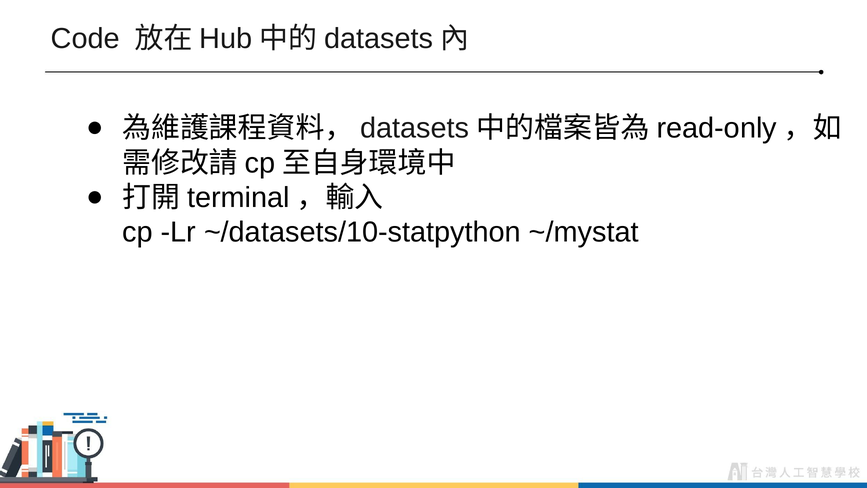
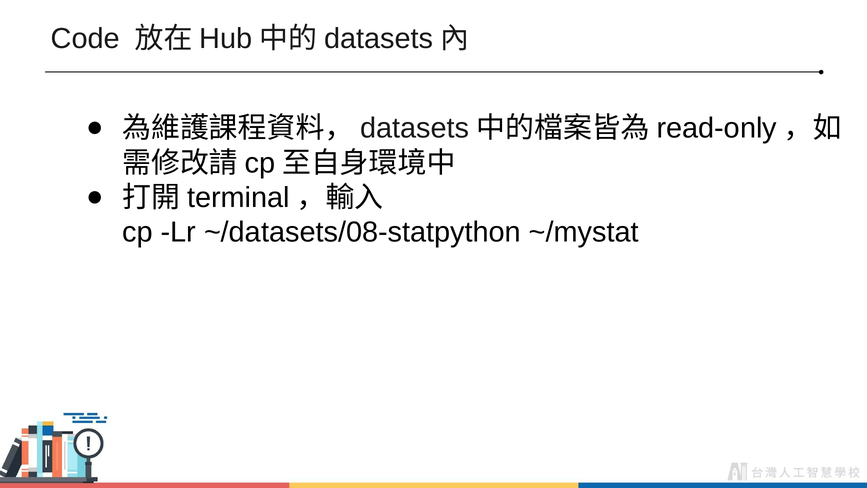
~/datasets/10-statpython: ~/datasets/10-statpython -> ~/datasets/08-statpython
